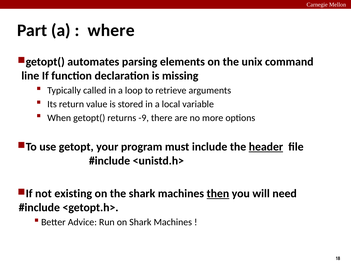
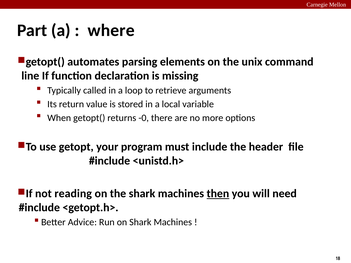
-9: -9 -> -0
header underline: present -> none
existing: existing -> reading
